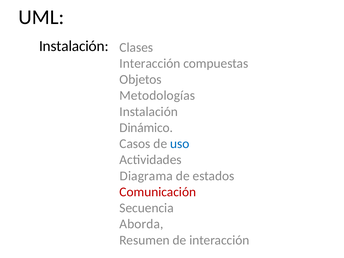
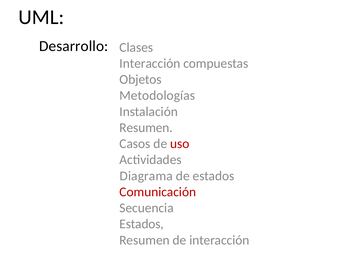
Instalación at (74, 46): Instalación -> Desarrollo
Dinámico at (146, 128): Dinámico -> Resumen
uso colour: blue -> red
Aborda at (141, 224): Aborda -> Estados
